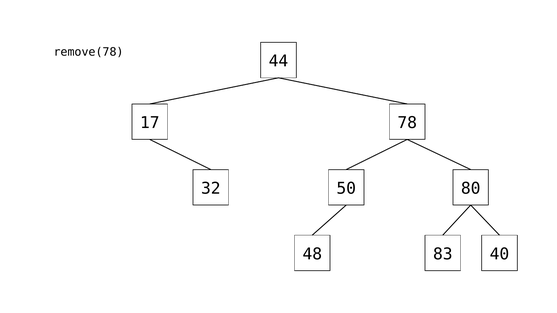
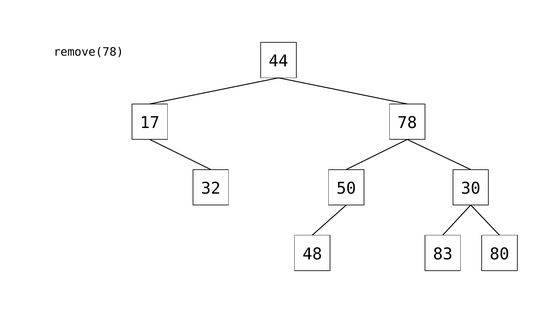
80: 80 -> 30
40: 40 -> 80
